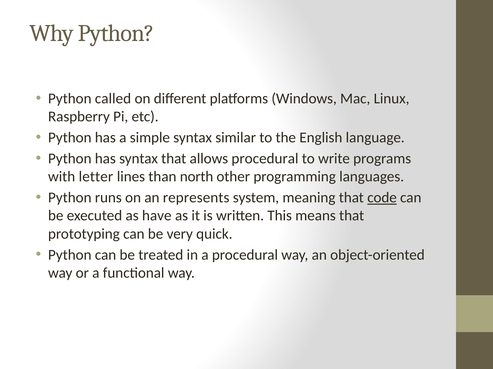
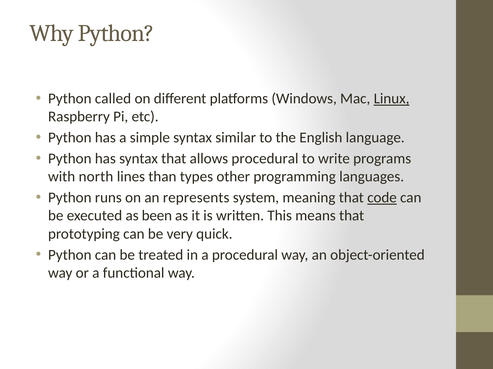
Linux underline: none -> present
letter: letter -> north
north: north -> types
have: have -> been
